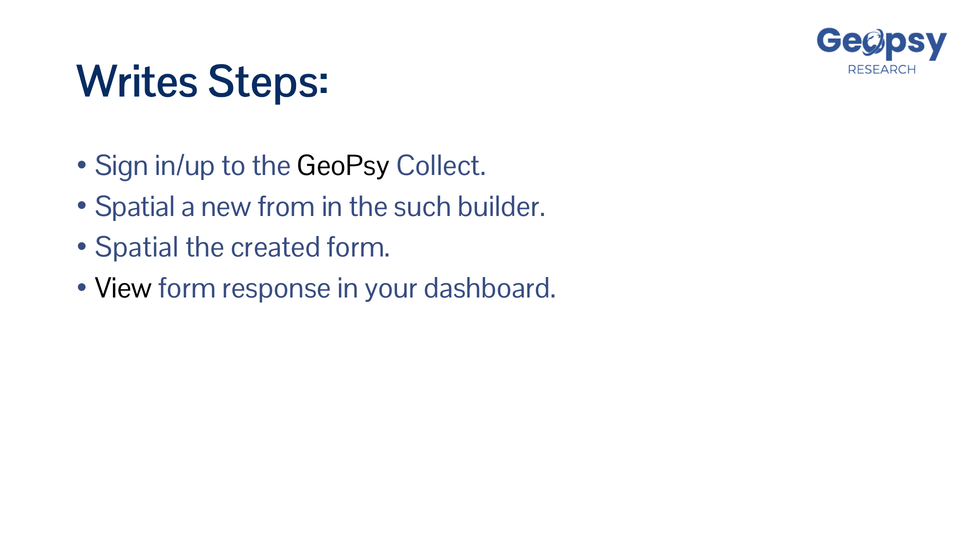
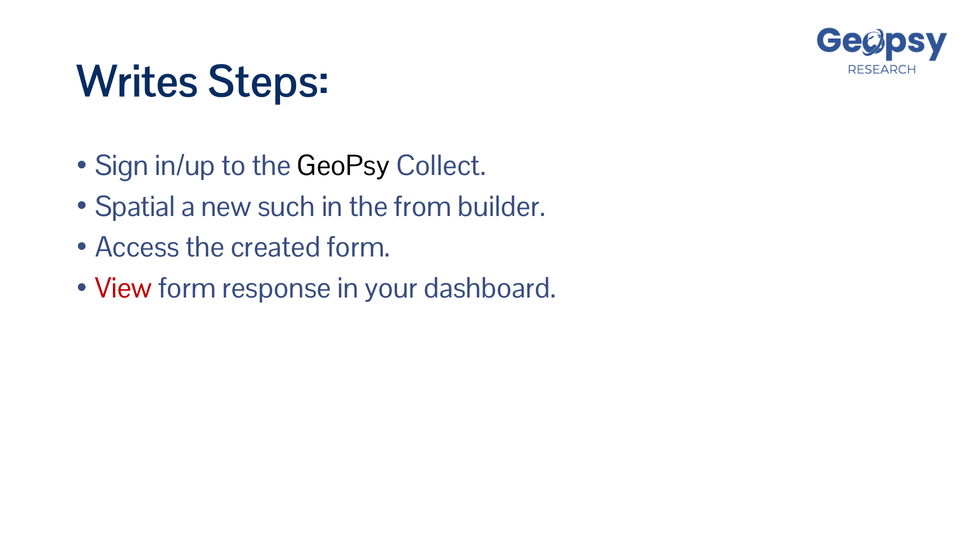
from: from -> such
such: such -> from
Spatial at (137, 248): Spatial -> Access
View colour: black -> red
